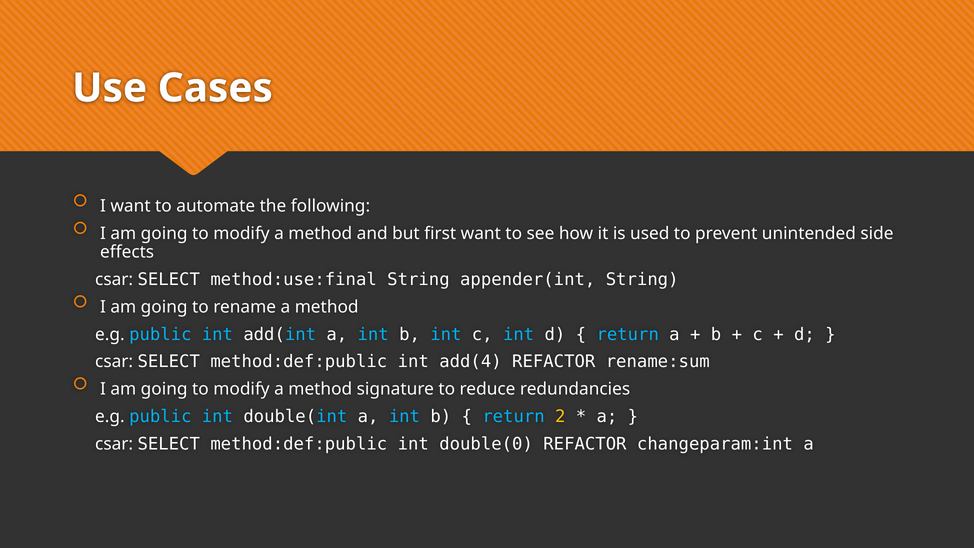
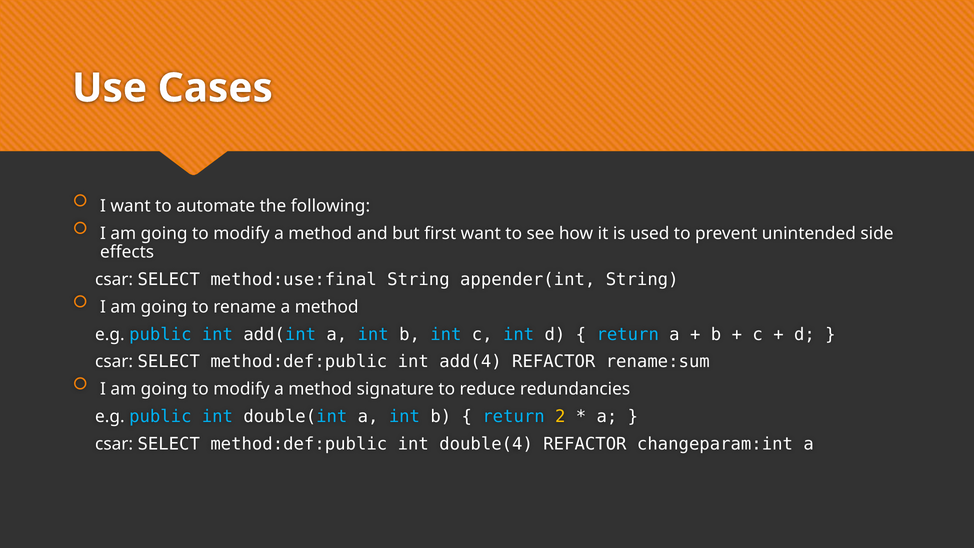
double(0: double(0 -> double(4
